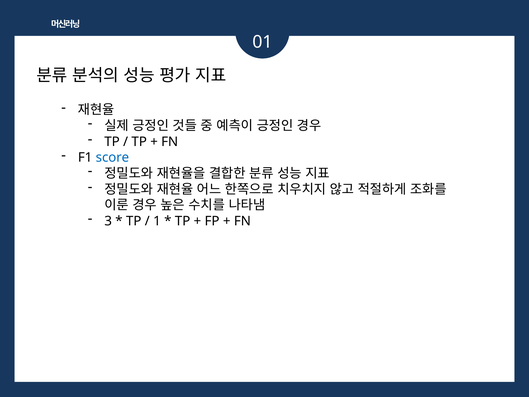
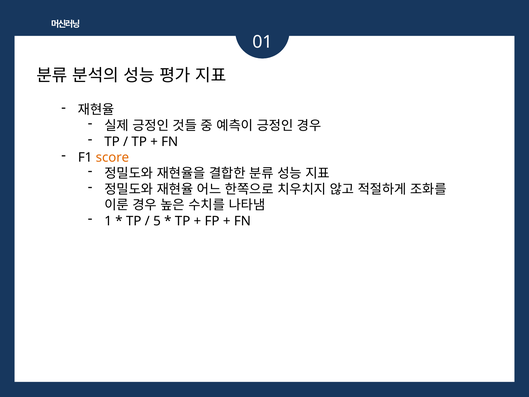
score colour: blue -> orange
3: 3 -> 1
1: 1 -> 5
